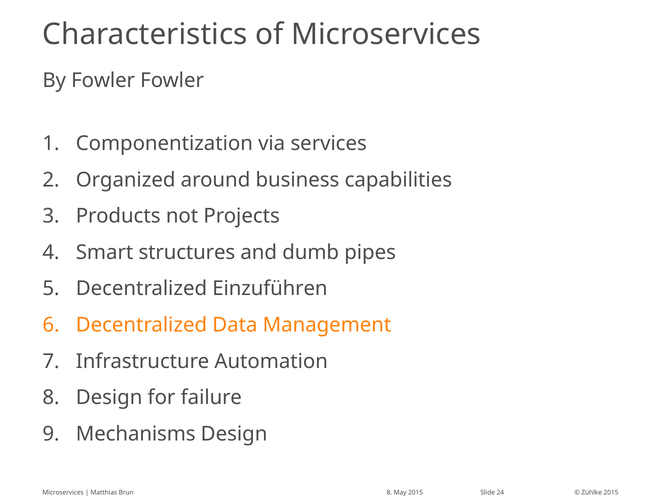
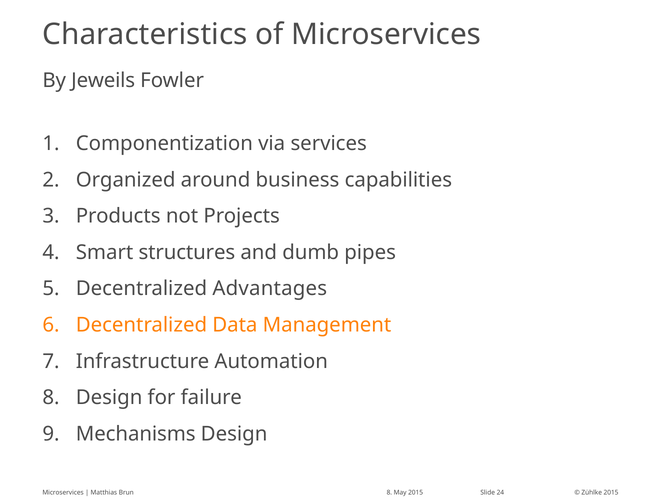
By Fowler: Fowler -> Jeweils
Einzuführen: Einzuführen -> Advantages
